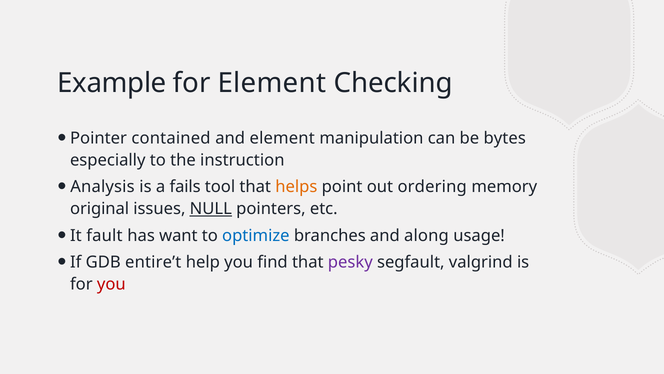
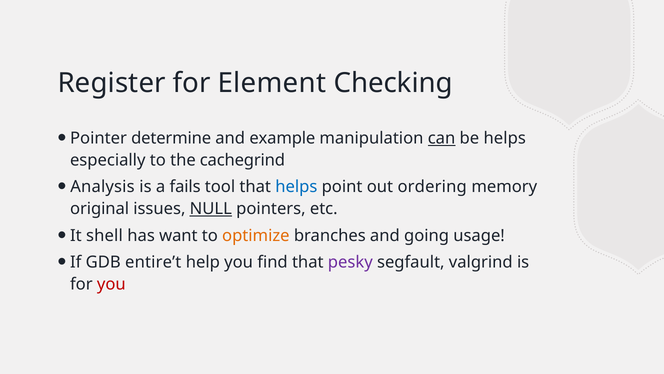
Example: Example -> Register
contained: contained -> determine
and element: element -> example
can underline: none -> present
be bytes: bytes -> helps
instruction: instruction -> cachegrind
helps at (296, 187) colour: orange -> blue
fault: fault -> shell
optimize colour: blue -> orange
along: along -> going
